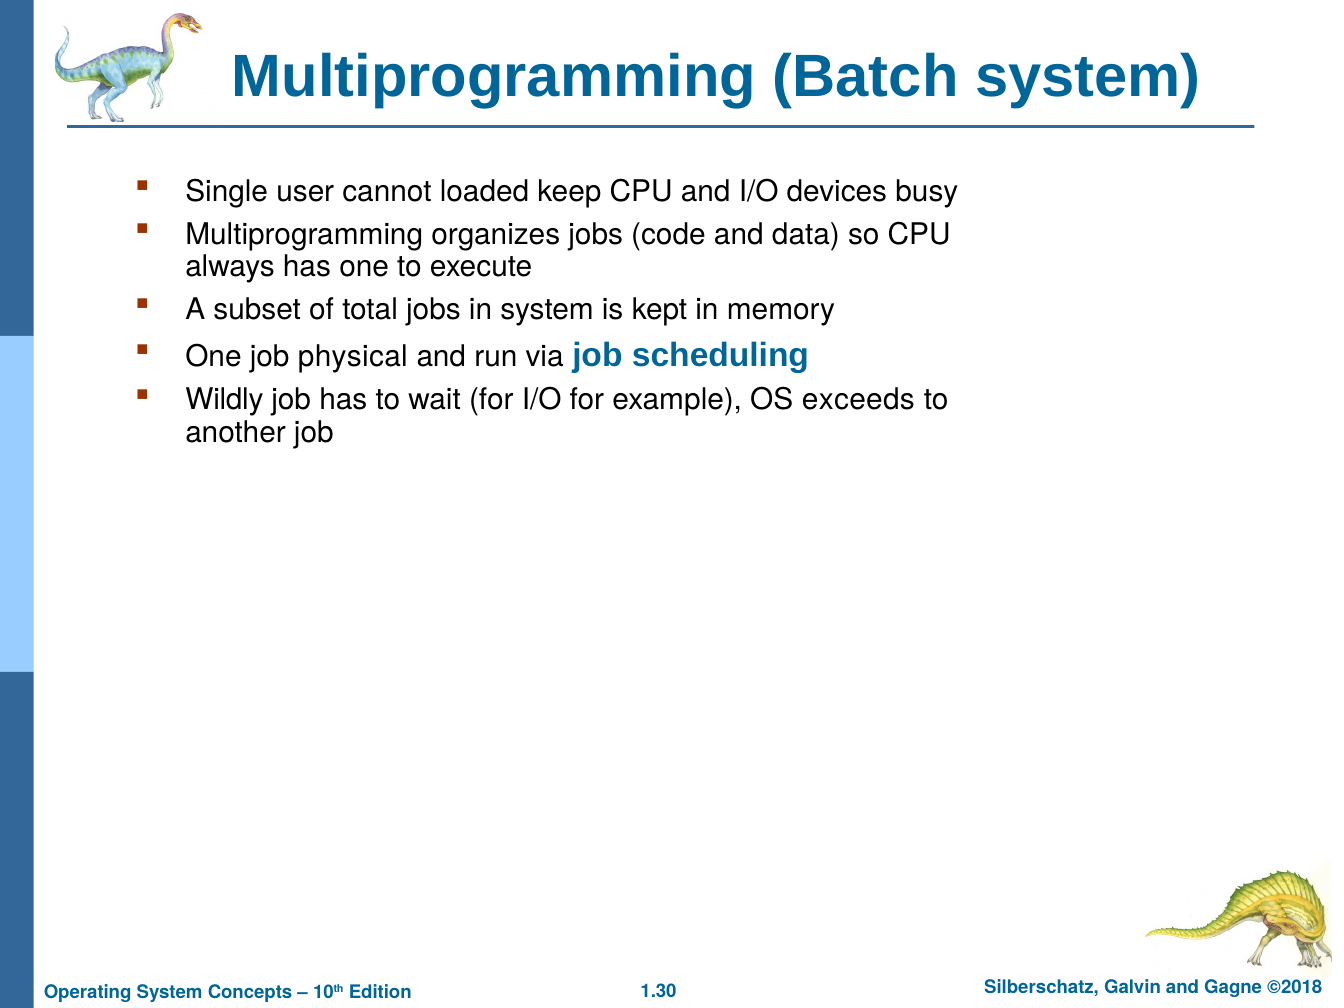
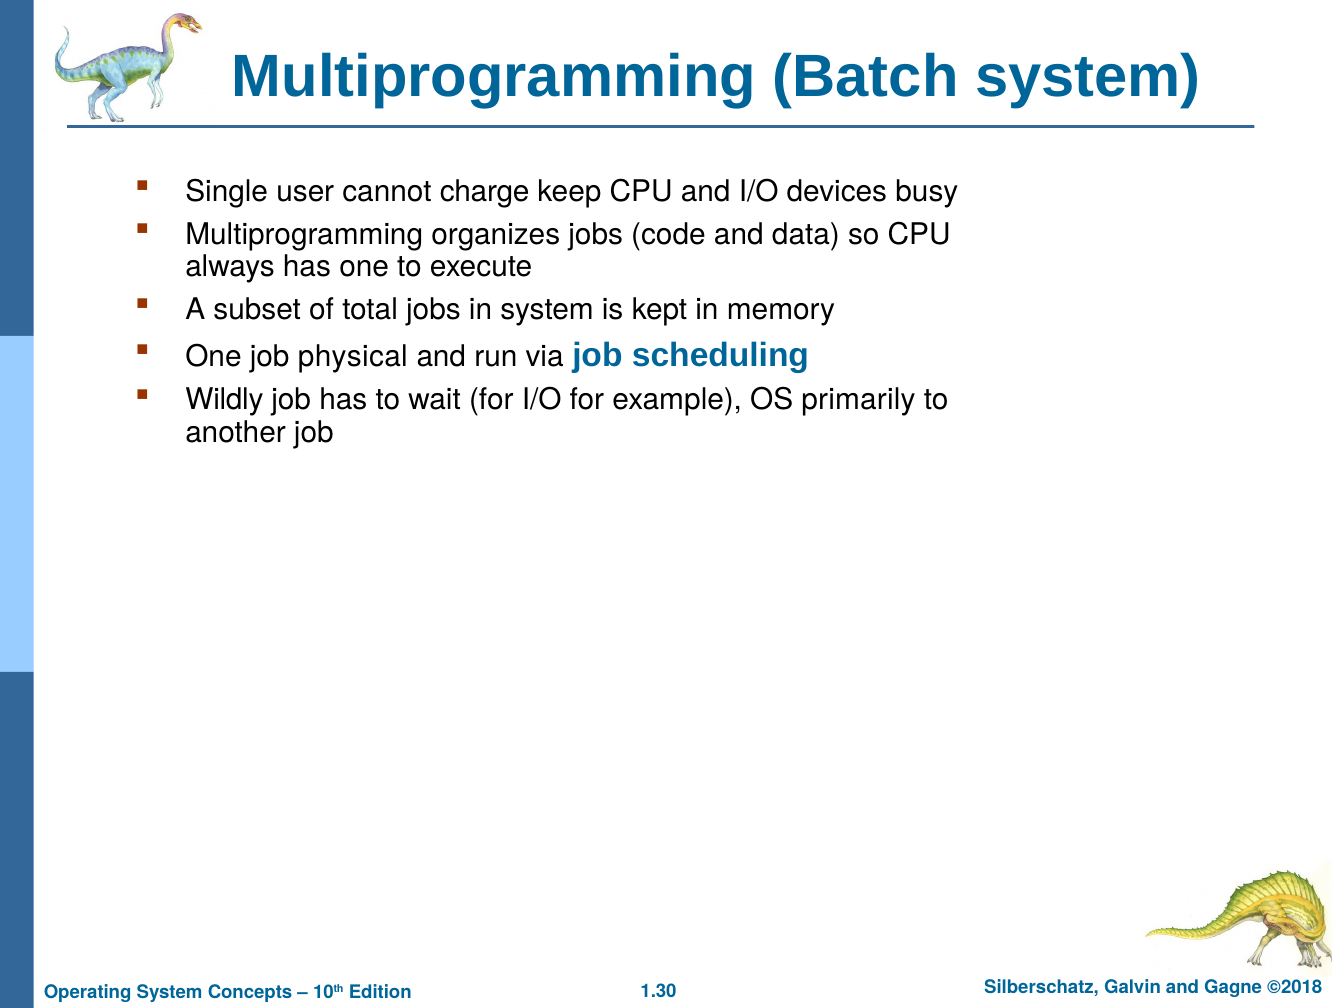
loaded: loaded -> charge
exceeds: exceeds -> primarily
